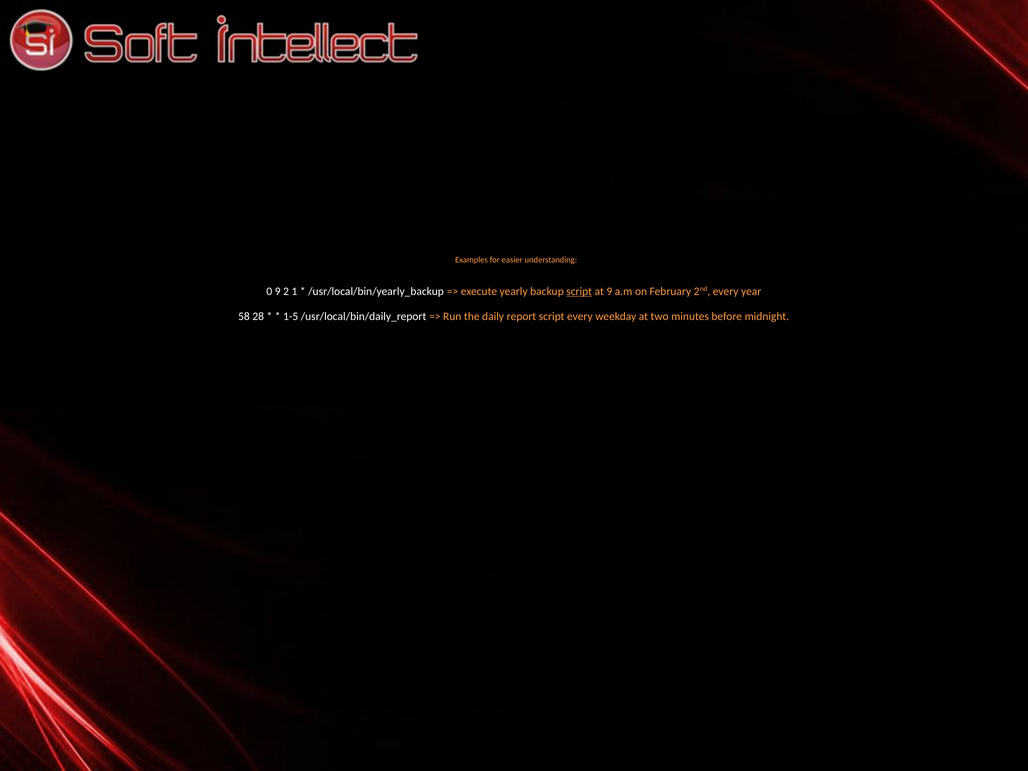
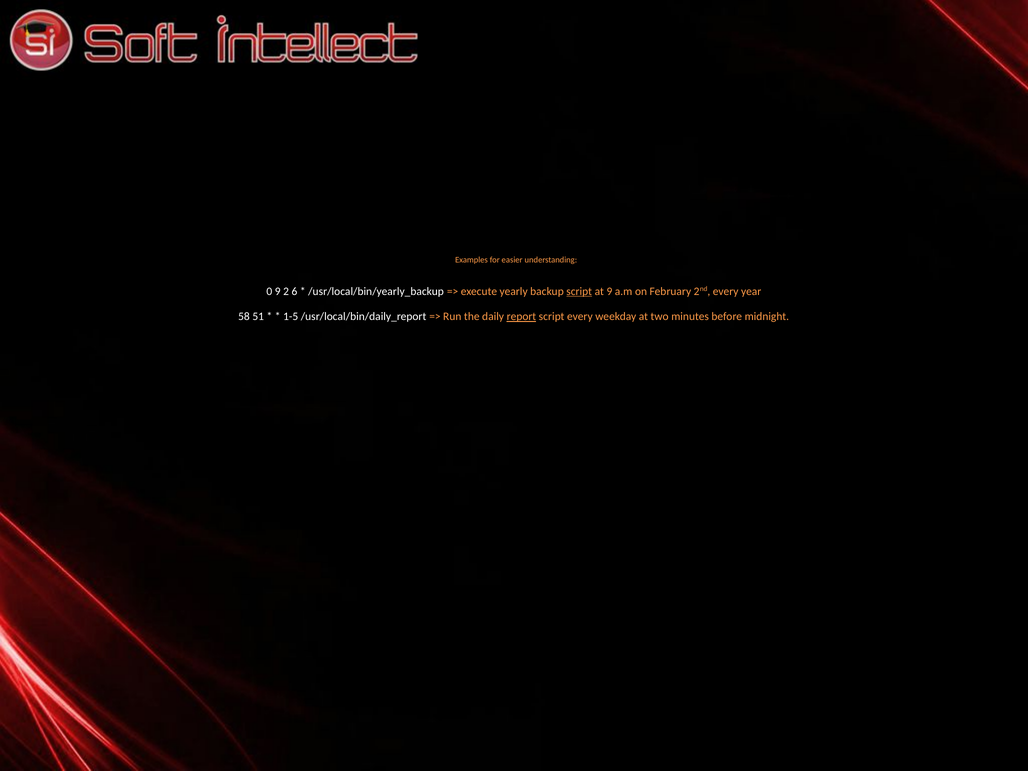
1: 1 -> 6
28: 28 -> 51
report underline: none -> present
